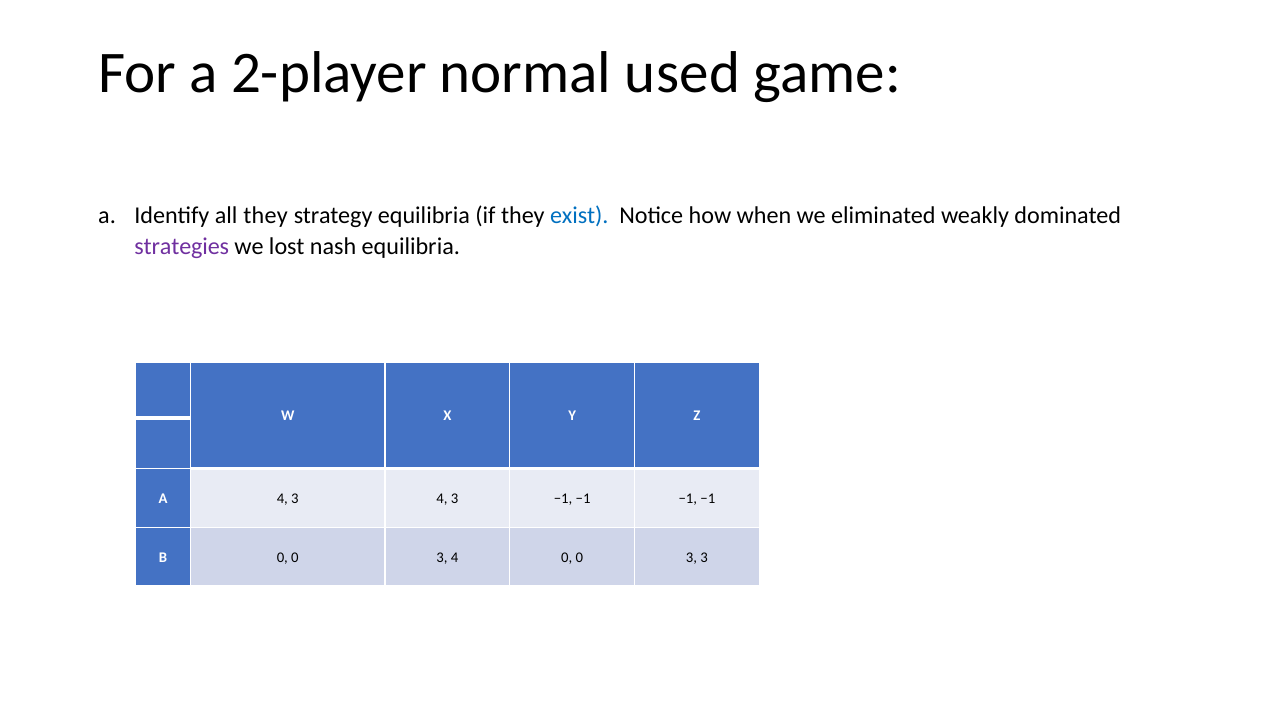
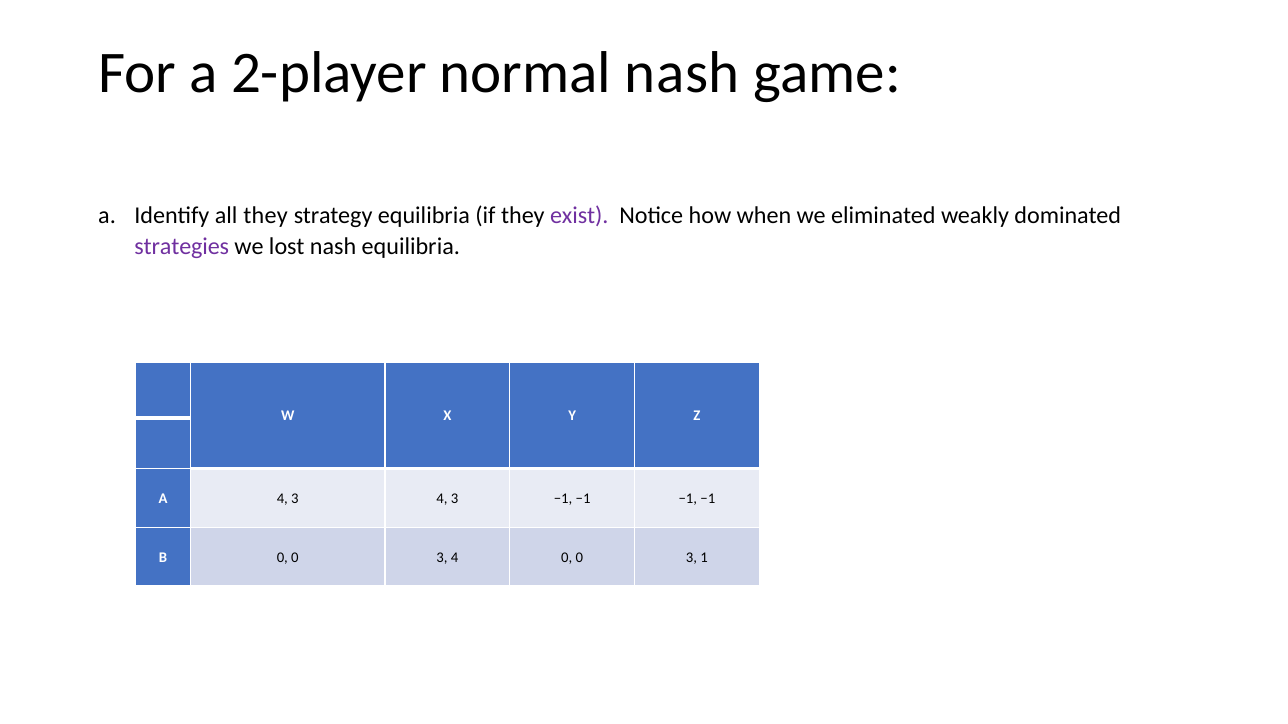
normal used: used -> nash
exist colour: blue -> purple
3 3: 3 -> 1
